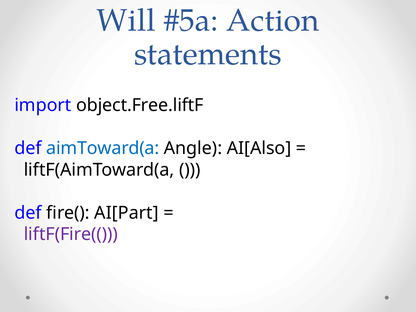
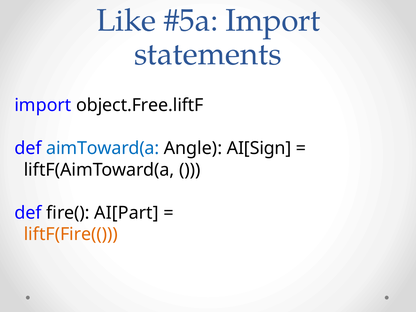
Will: Will -> Like
Action at (273, 21): Action -> Import
AI[Also: AI[Also -> AI[Sign
liftF(Fire(( colour: purple -> orange
